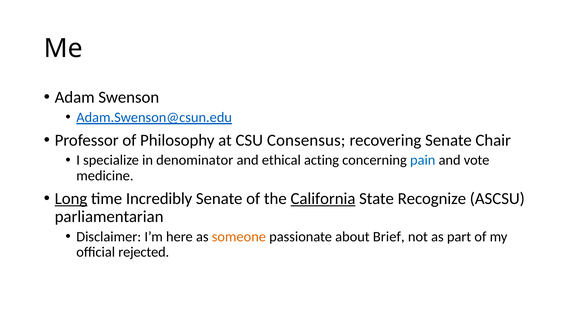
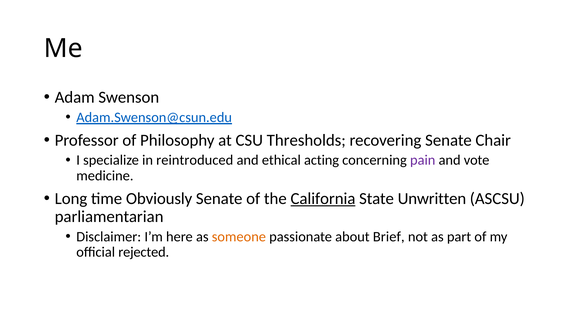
Consensus: Consensus -> Thresholds
denominator: denominator -> reintroduced
pain colour: blue -> purple
Long underline: present -> none
Incredibly: Incredibly -> Obviously
Recognize: Recognize -> Unwritten
